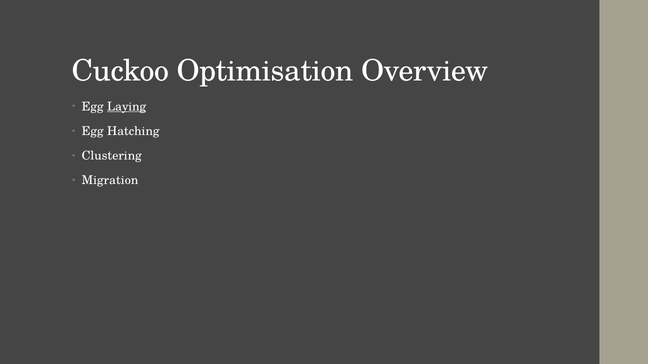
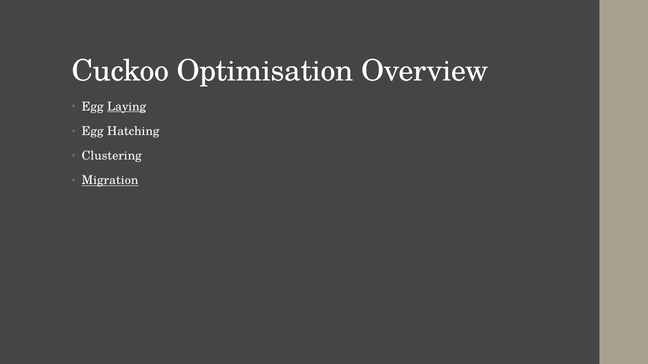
Migration underline: none -> present
